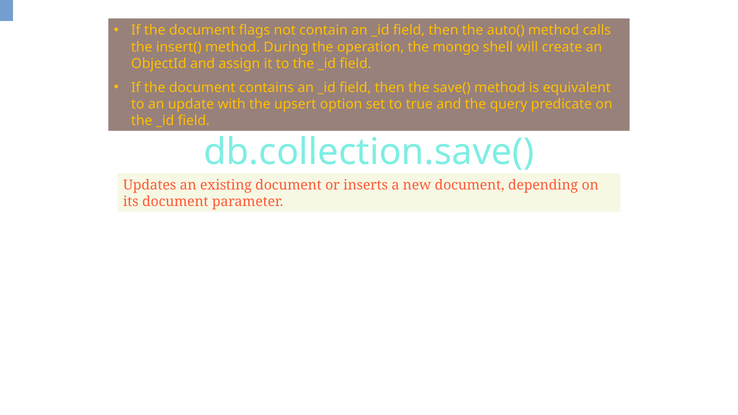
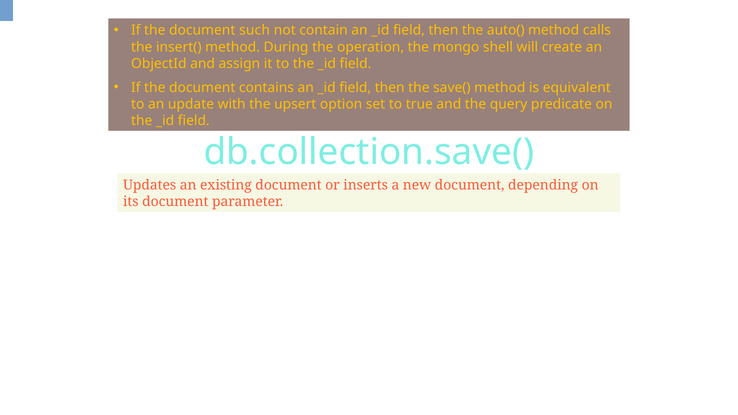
flags: flags -> such
